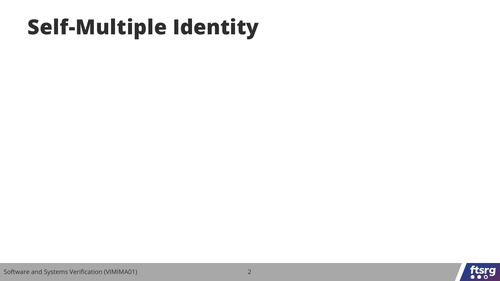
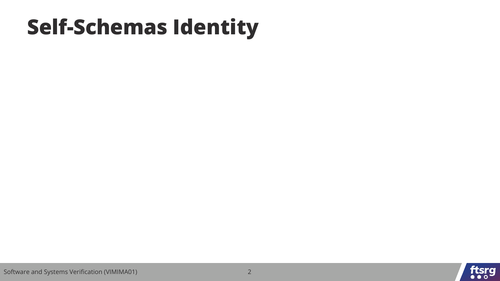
Self-Multiple: Self-Multiple -> Self-Schemas
